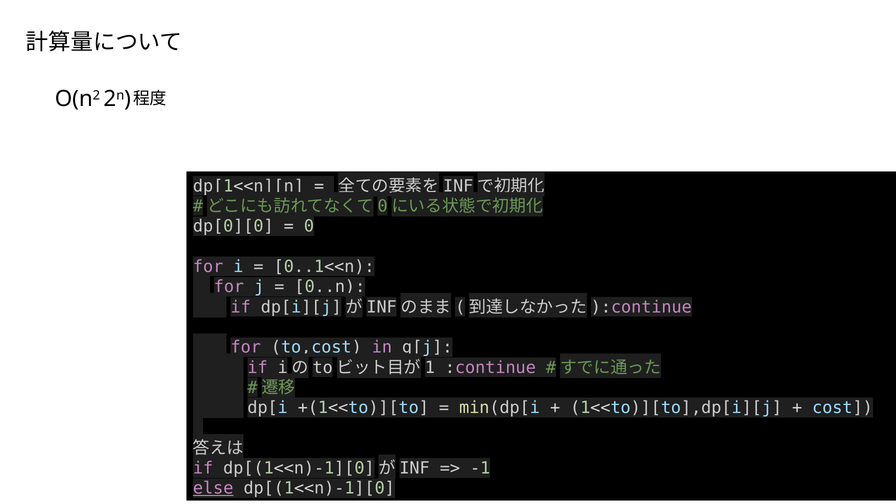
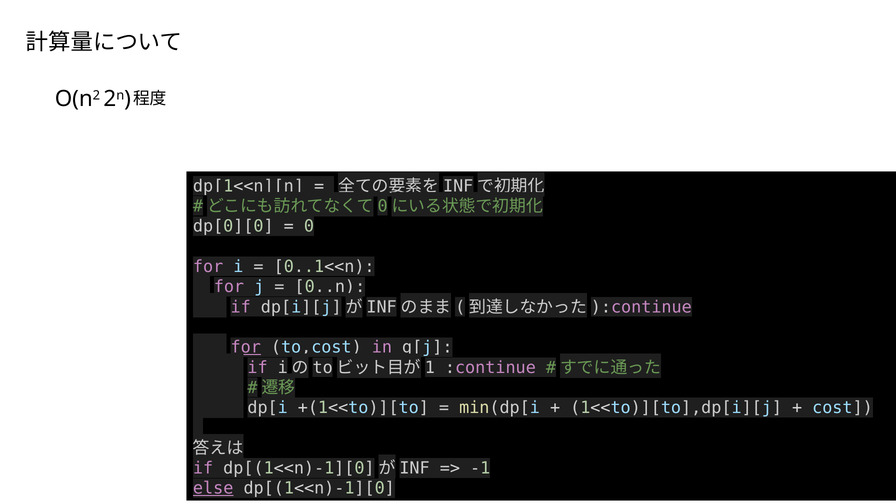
for at (246, 347) underline: none -> present
